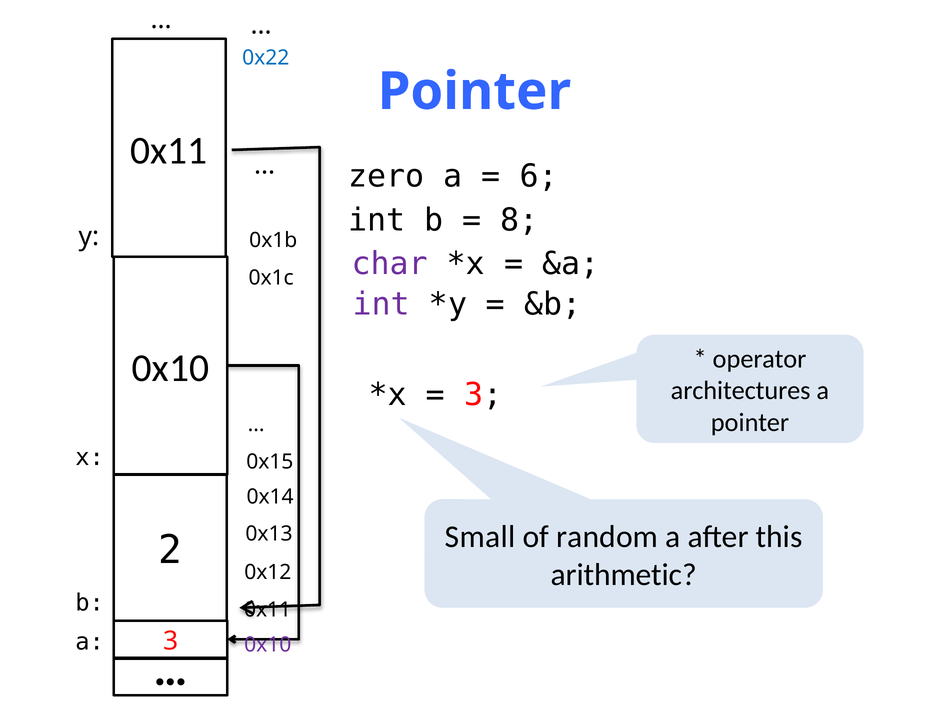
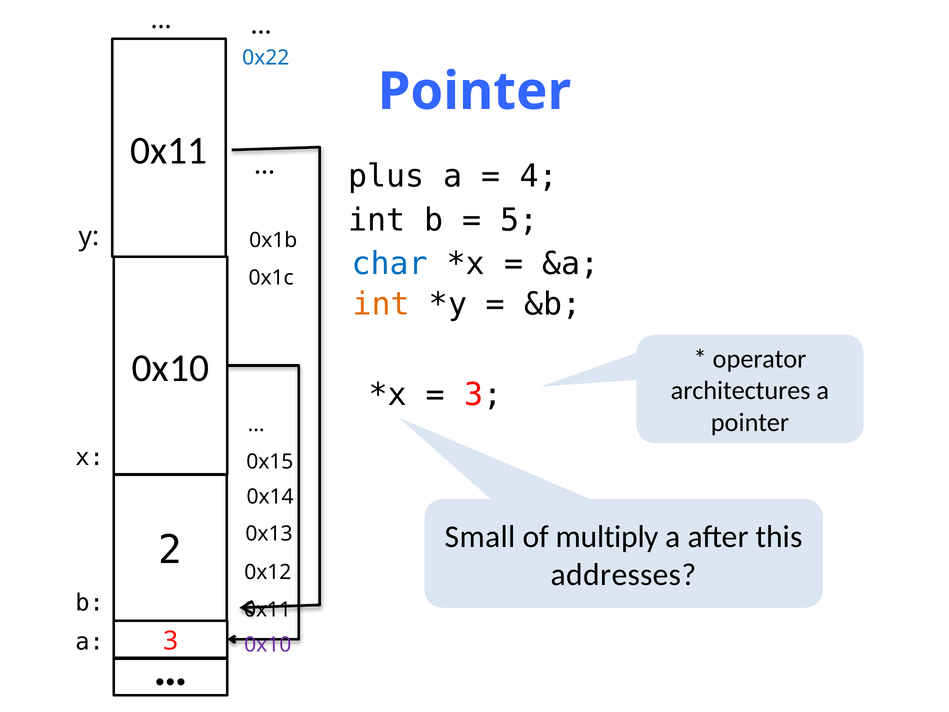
zero: zero -> plus
6: 6 -> 4
8: 8 -> 5
char colour: purple -> blue
int at (381, 304) colour: purple -> orange
random: random -> multiply
arithmetic: arithmetic -> addresses
